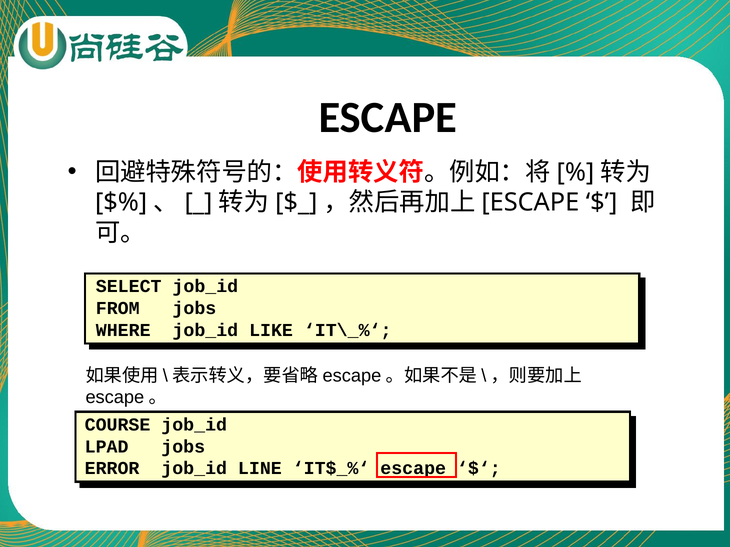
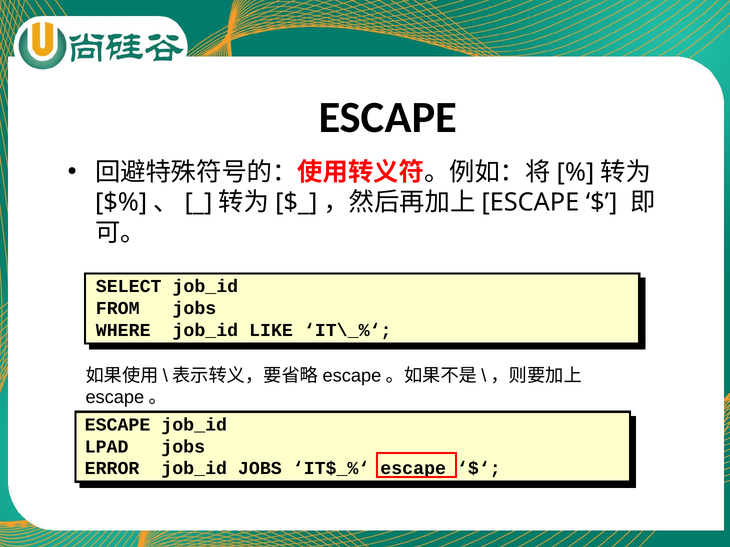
COURSE at (118, 425): COURSE -> ESCAPE
job_id LINE: LINE -> JOBS
